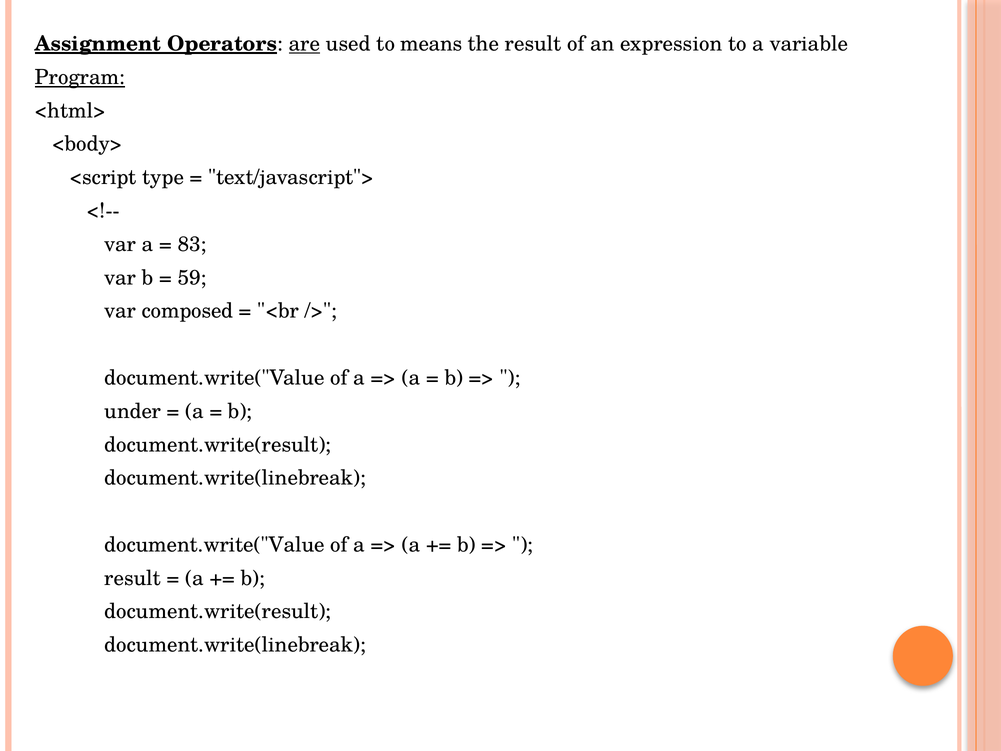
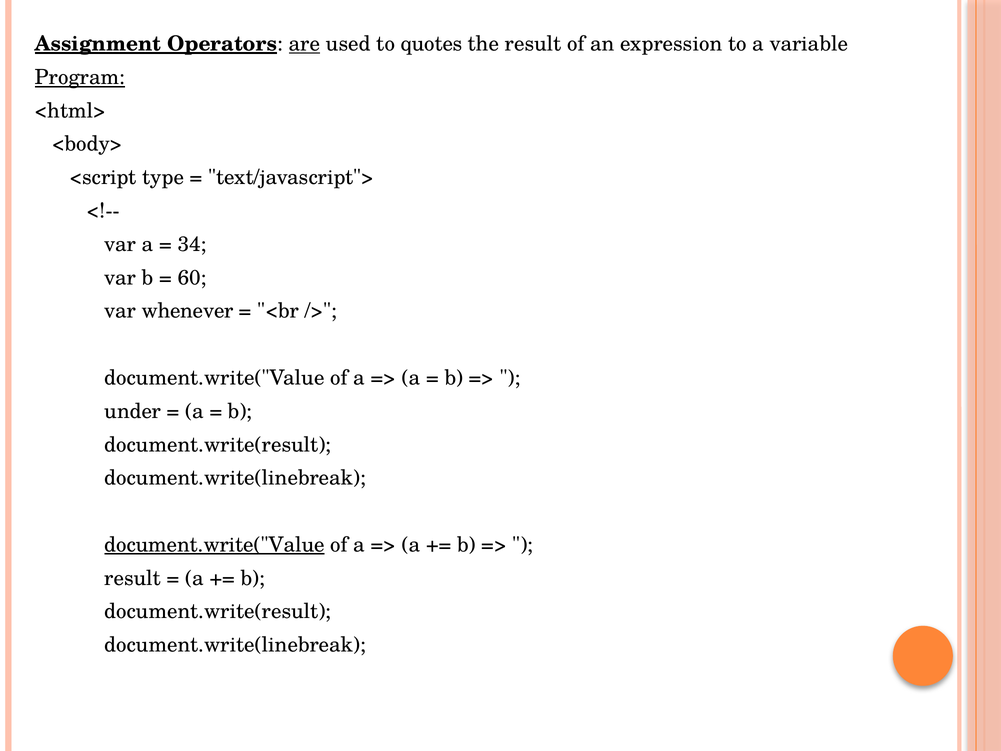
means: means -> quotes
83: 83 -> 34
59: 59 -> 60
composed: composed -> whenever
document.write("Value at (215, 545) underline: none -> present
